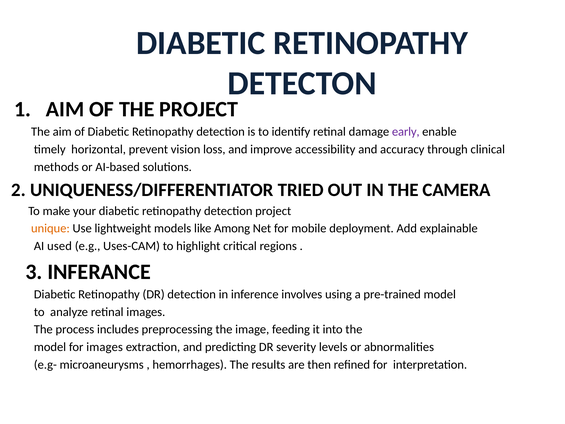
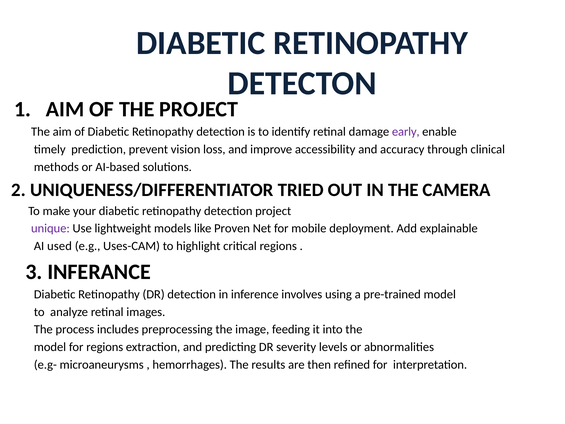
horizontal: horizontal -> prediction
unique colour: orange -> purple
Among: Among -> Proven
for images: images -> regions
